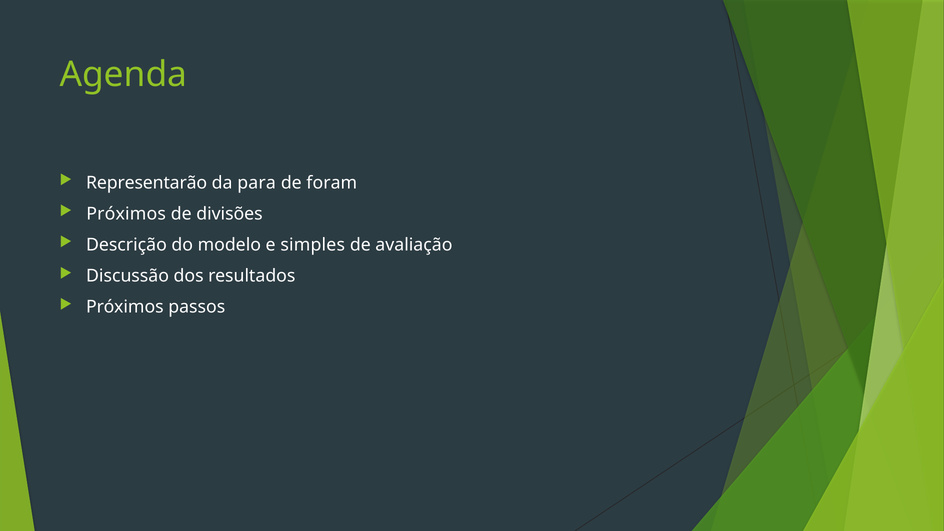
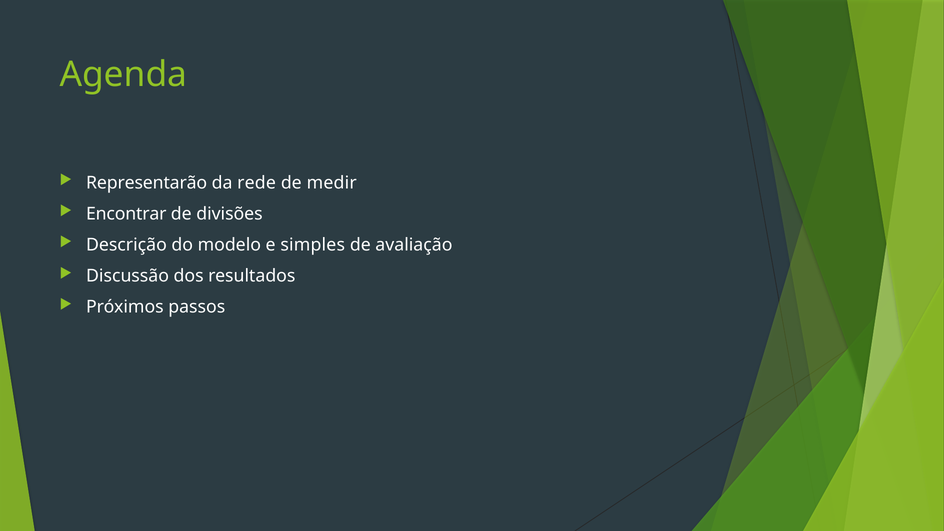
para: para -> rede
foram: foram -> medir
Próximos at (126, 214): Próximos -> Encontrar
